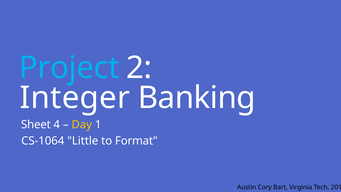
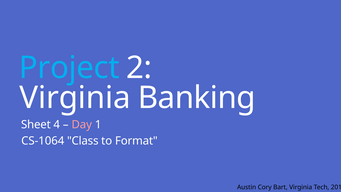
Integer at (75, 98): Integer -> Virginia
Day colour: yellow -> pink
Little: Little -> Class
